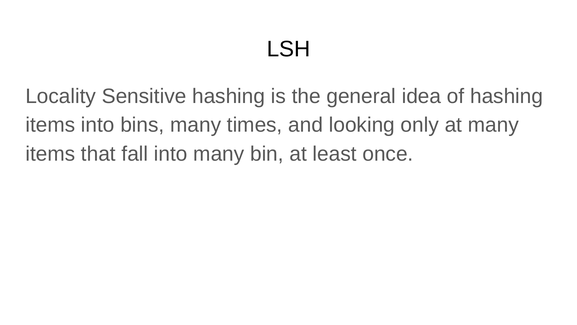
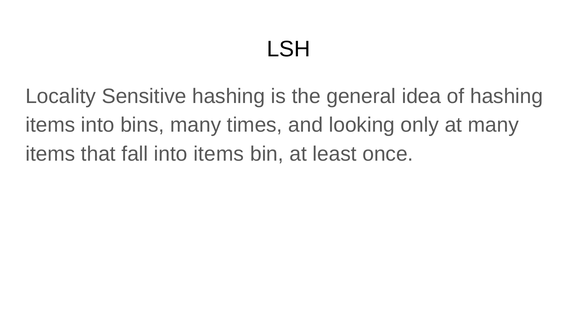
into many: many -> items
